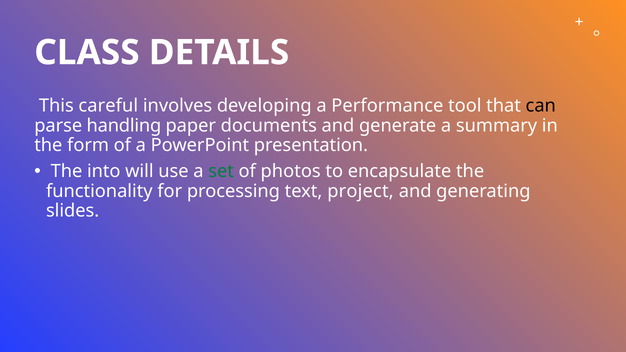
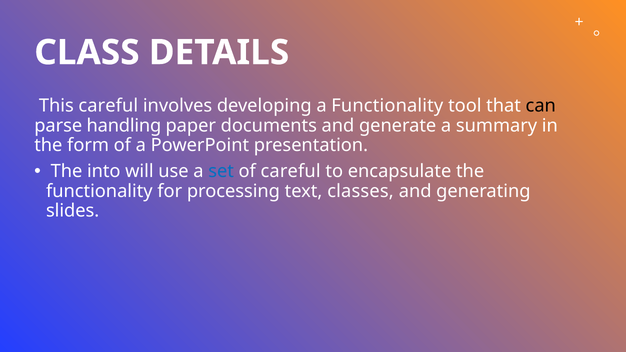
a Performance: Performance -> Functionality
set colour: green -> blue
of photos: photos -> careful
project: project -> classes
